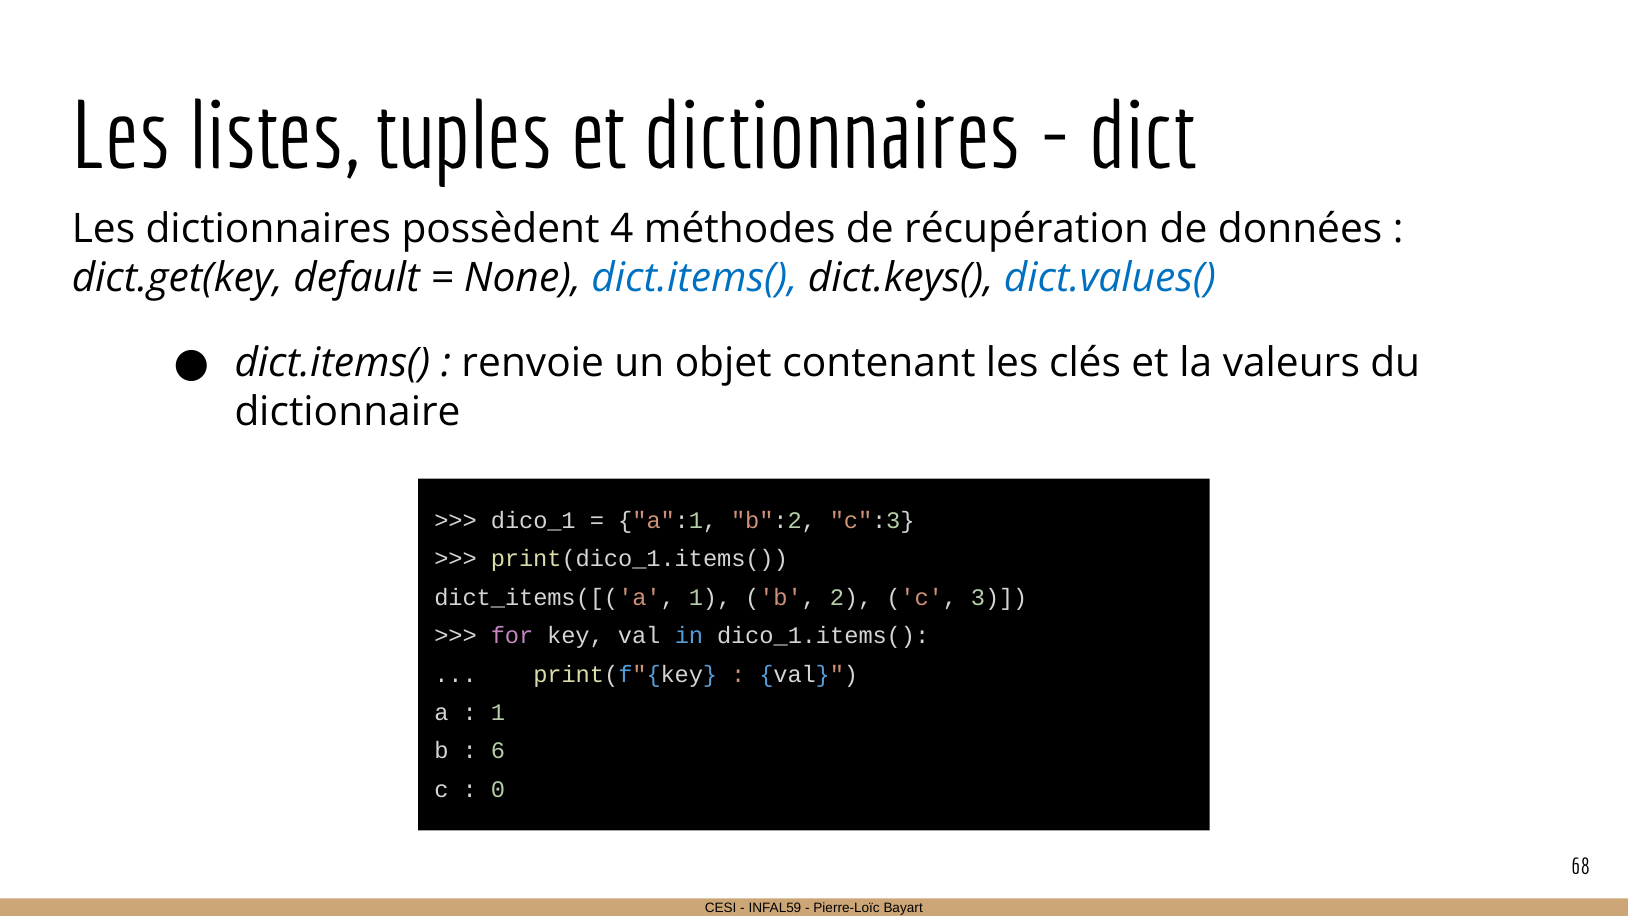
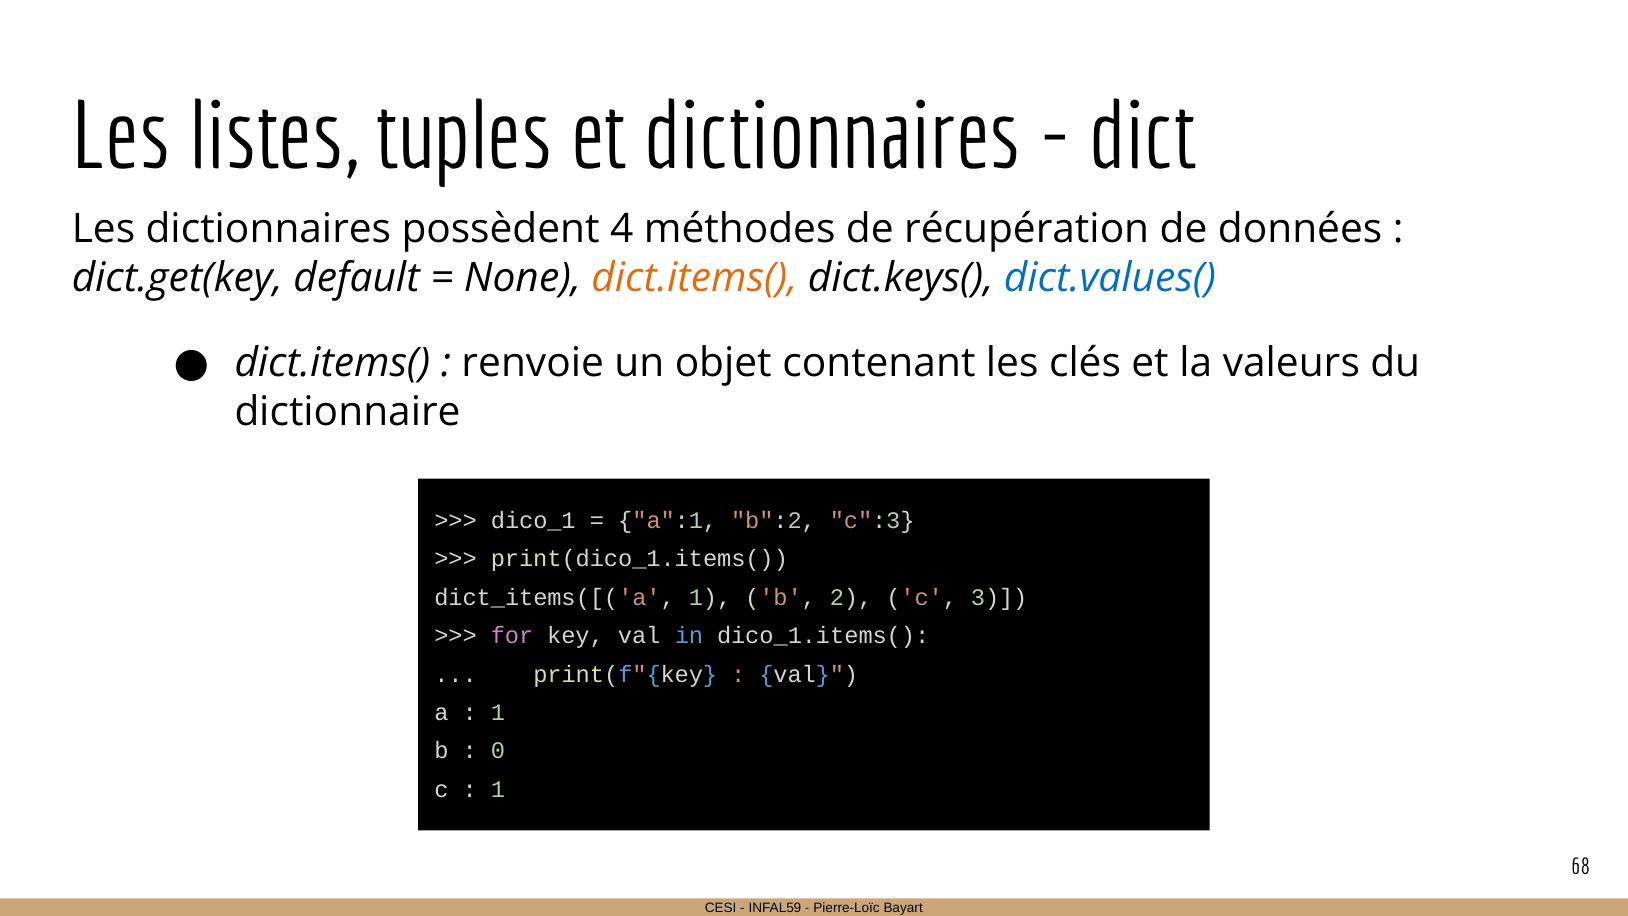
dict.items( at (694, 278) colour: blue -> orange
6: 6 -> 0
0 at (498, 789): 0 -> 1
